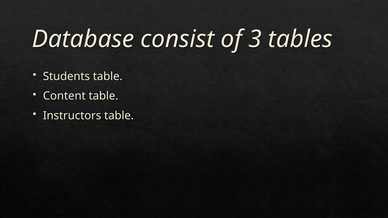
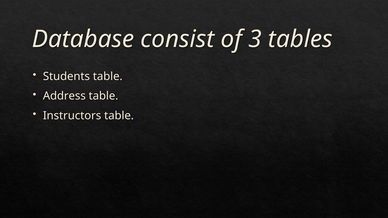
Content: Content -> Address
